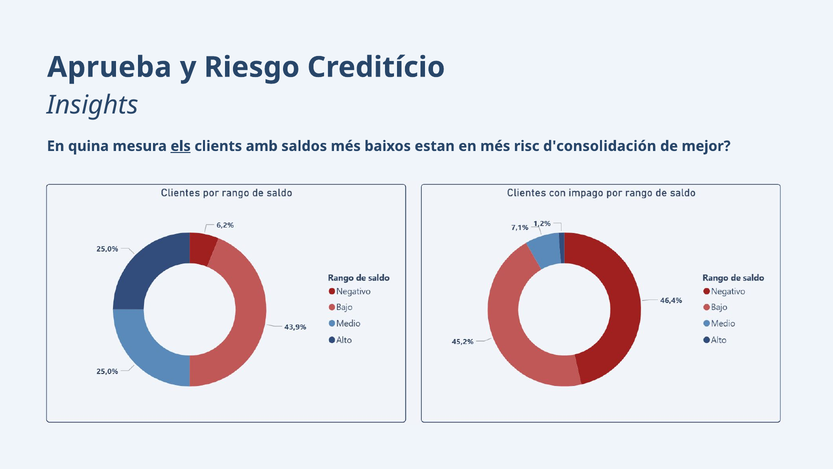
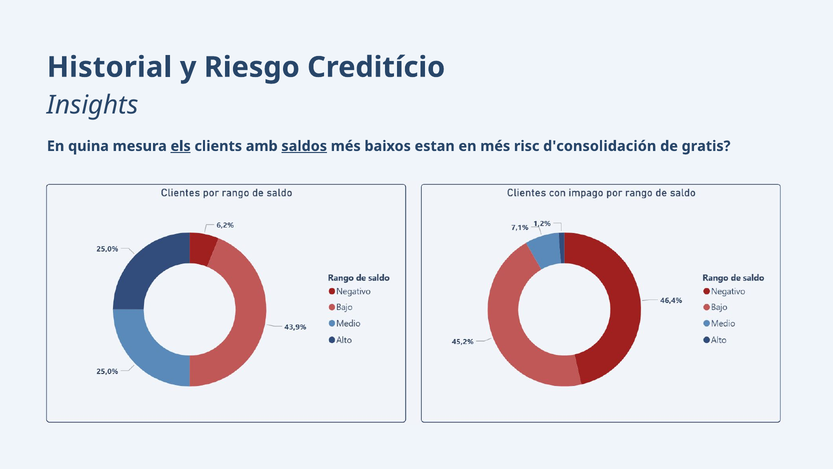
Aprueba: Aprueba -> Historial
saldos underline: none -> present
mejor: mejor -> gratis
